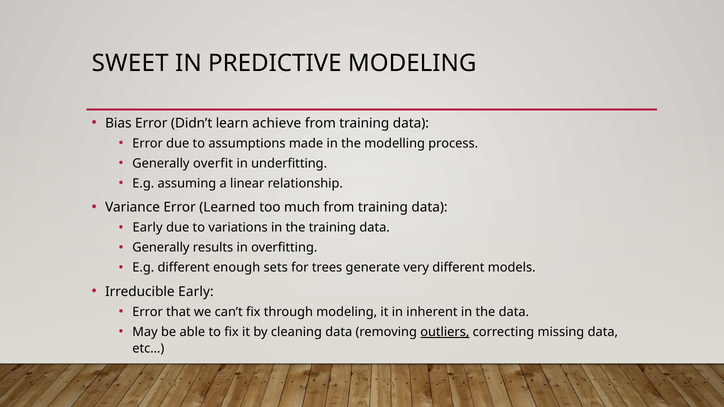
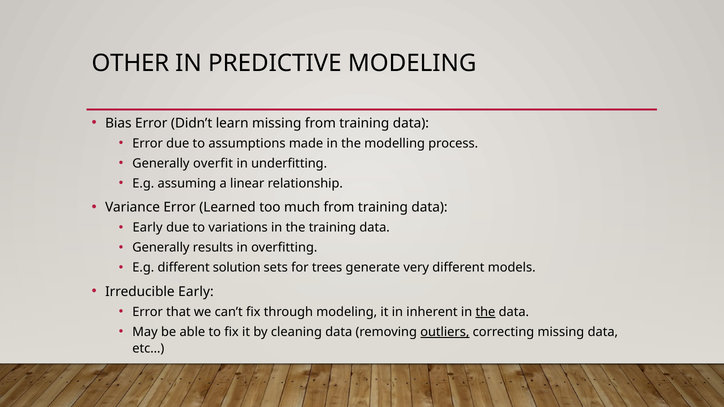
SWEET: SWEET -> OTHER
learn achieve: achieve -> missing
enough: enough -> solution
the at (485, 312) underline: none -> present
